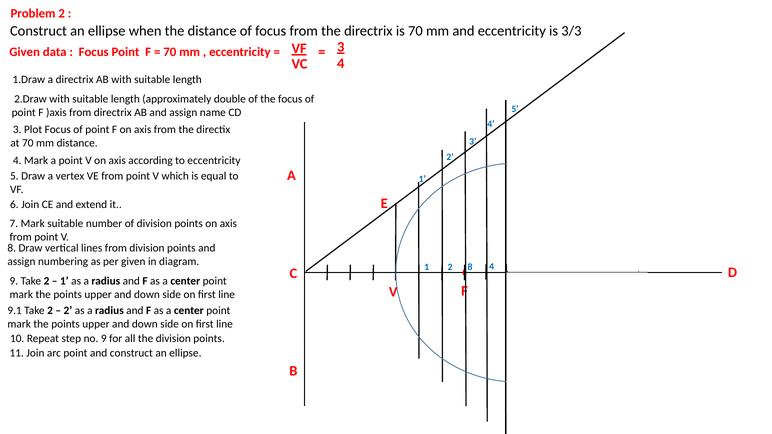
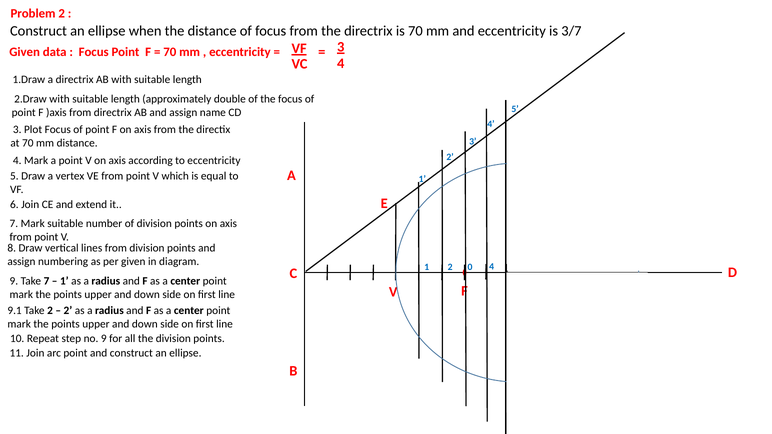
3/3: 3/3 -> 3/7
2 8: 8 -> 0
9 Take 2: 2 -> 7
